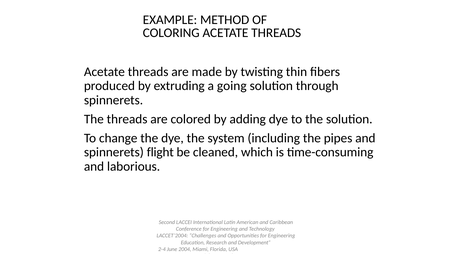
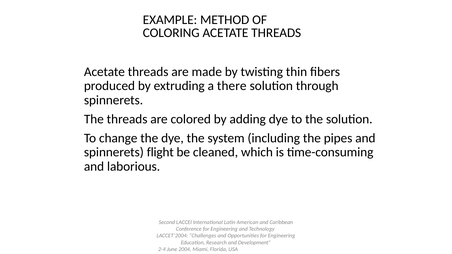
going: going -> there
